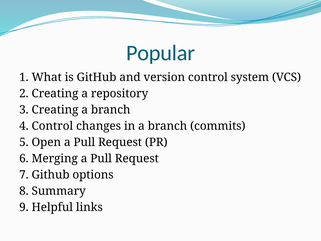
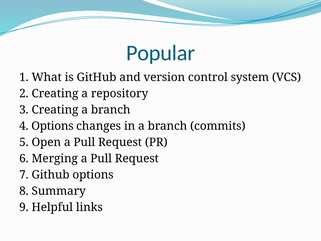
4 Control: Control -> Options
